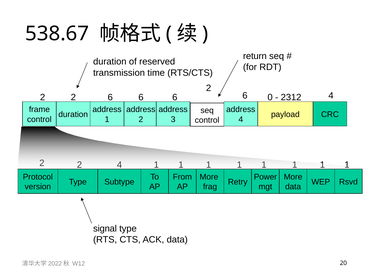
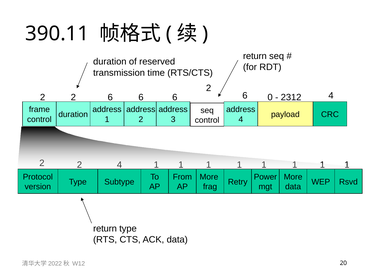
538.67: 538.67 -> 390.11
signal at (105, 229): signal -> return
